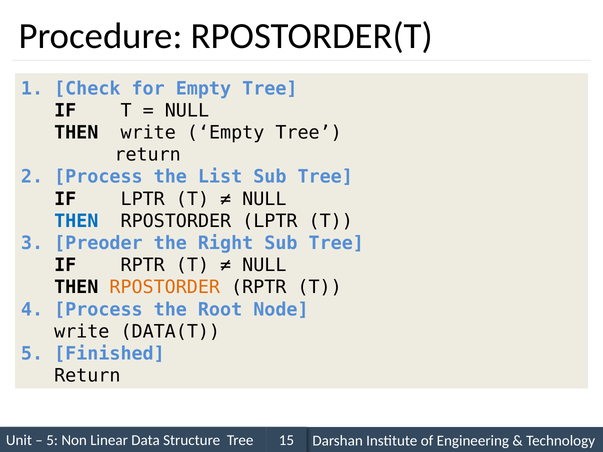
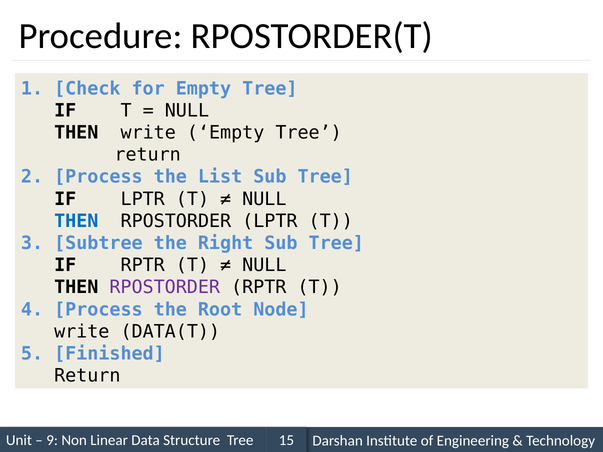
Preoder: Preoder -> Subtree
RPOSTORDER at (165, 288) colour: orange -> purple
5 at (52, 441): 5 -> 9
